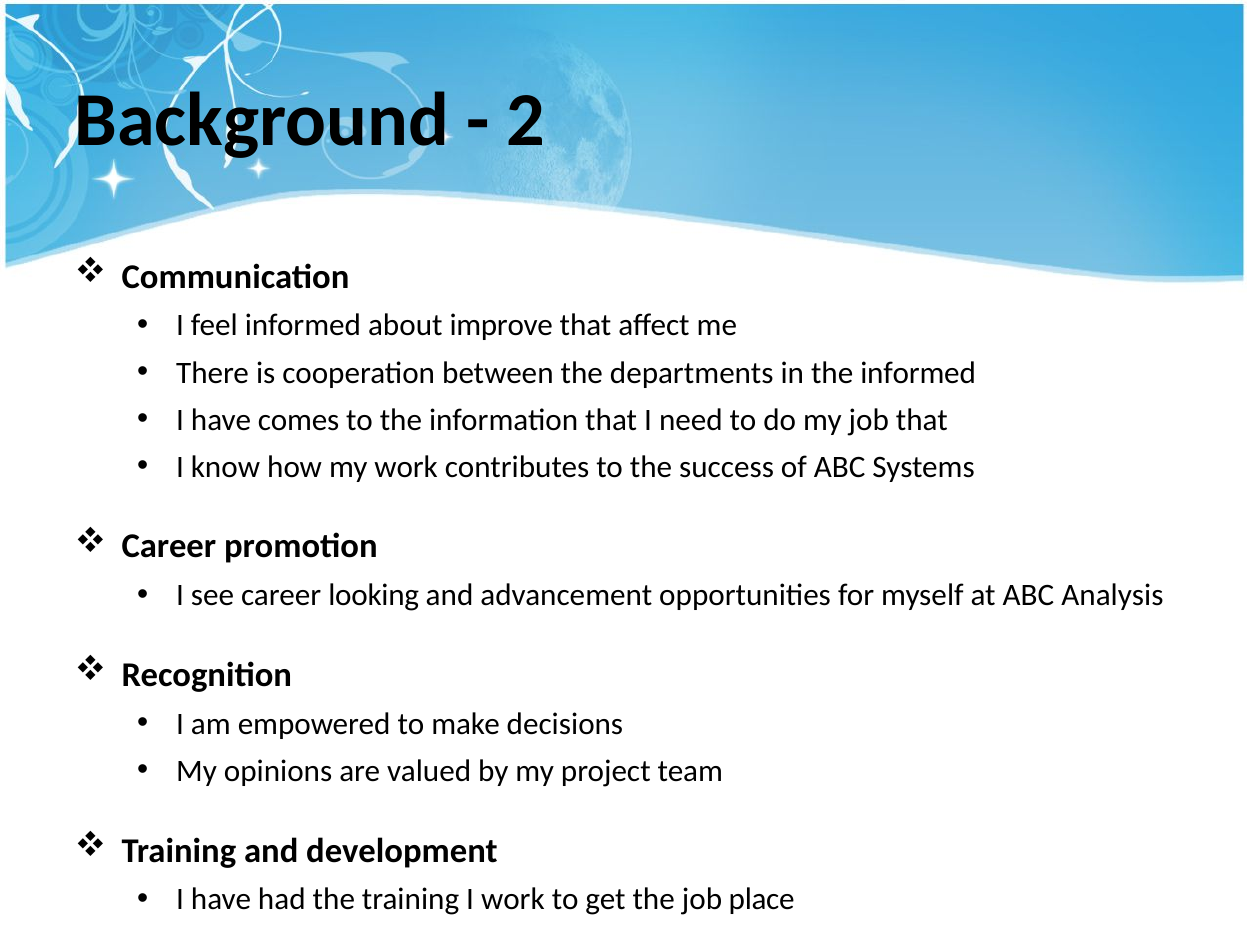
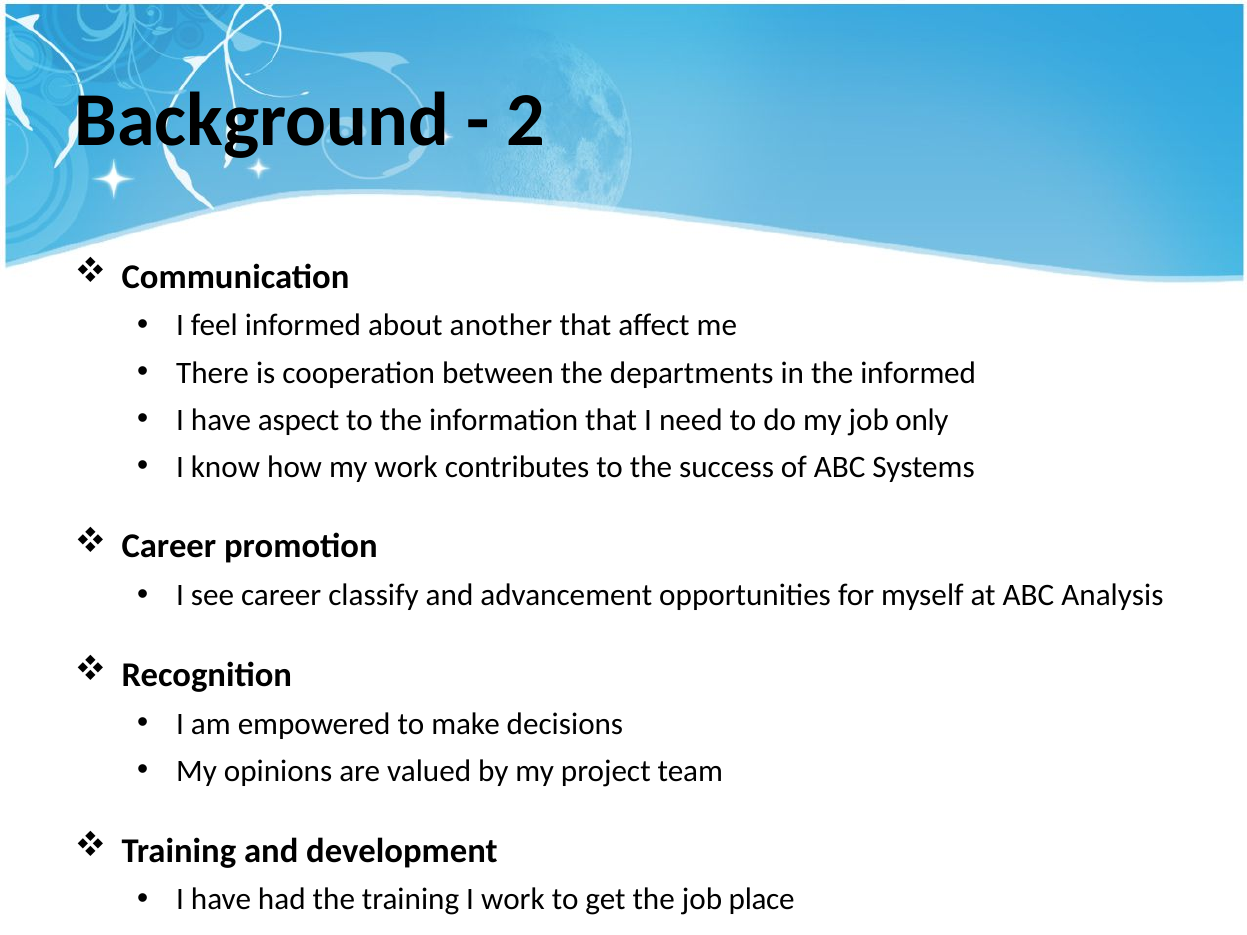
improve: improve -> another
comes: comes -> aspect
job that: that -> only
looking: looking -> classify
